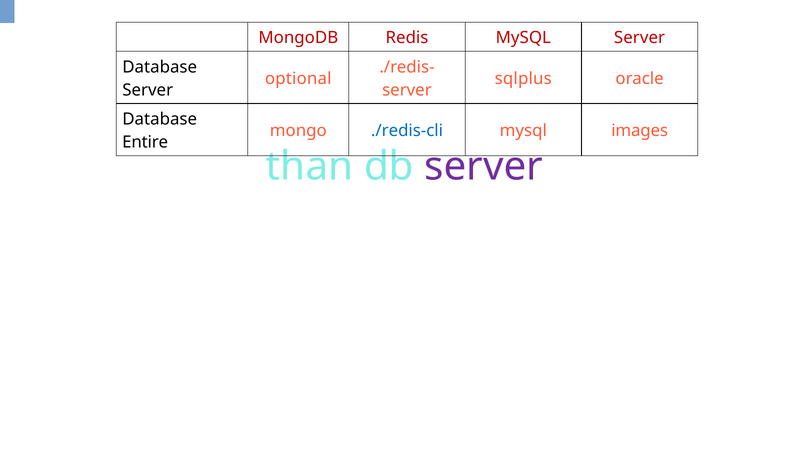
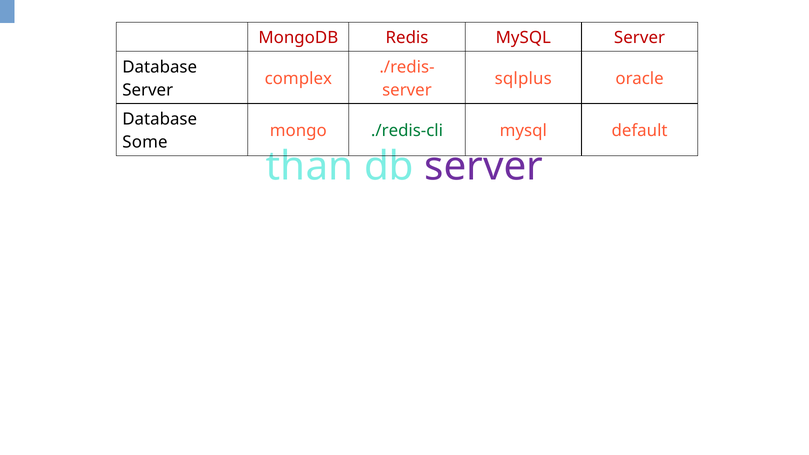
optional: optional -> complex
./redis-cli colour: blue -> green
images: images -> default
Entire: Entire -> Some
